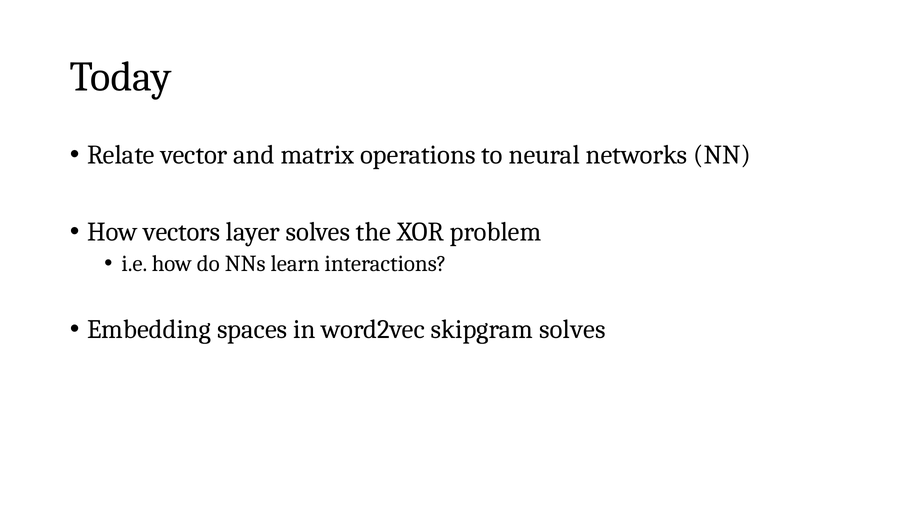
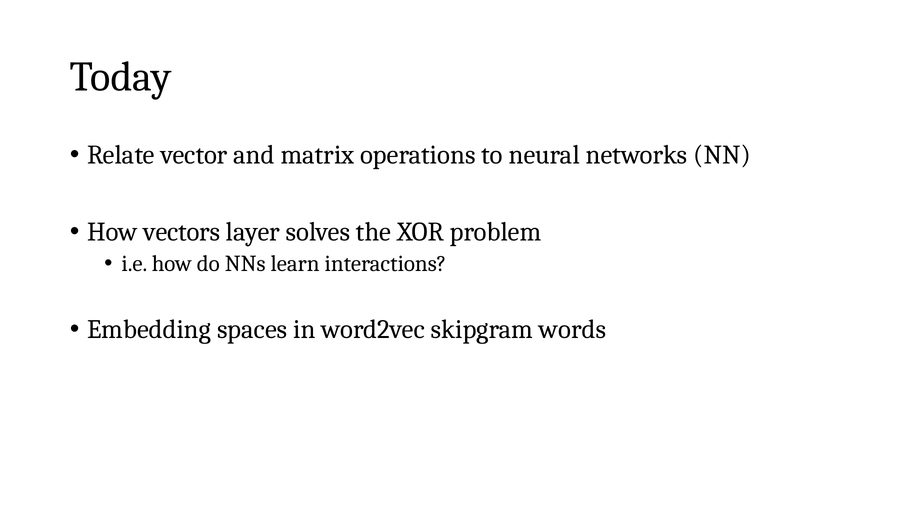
skipgram solves: solves -> words
